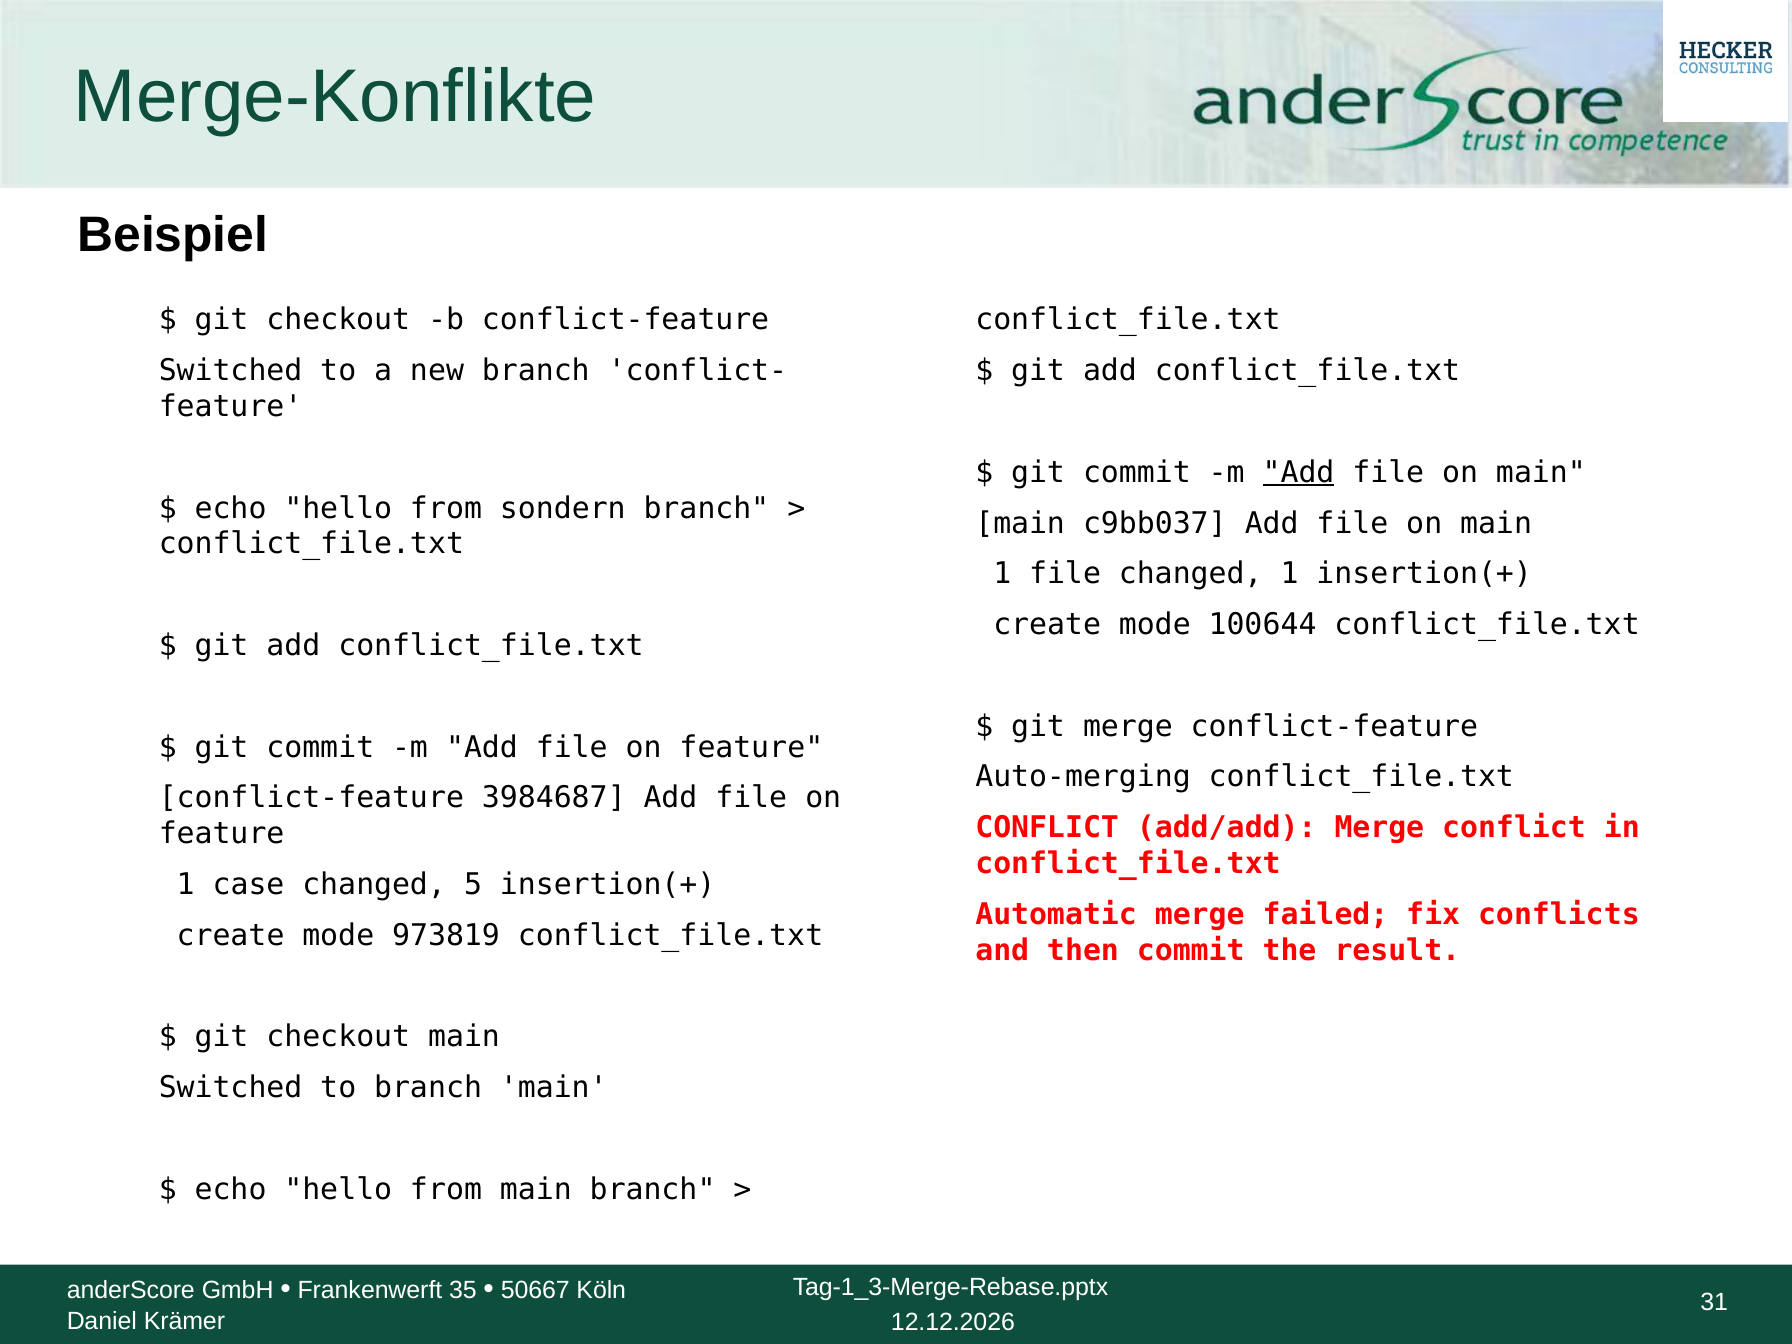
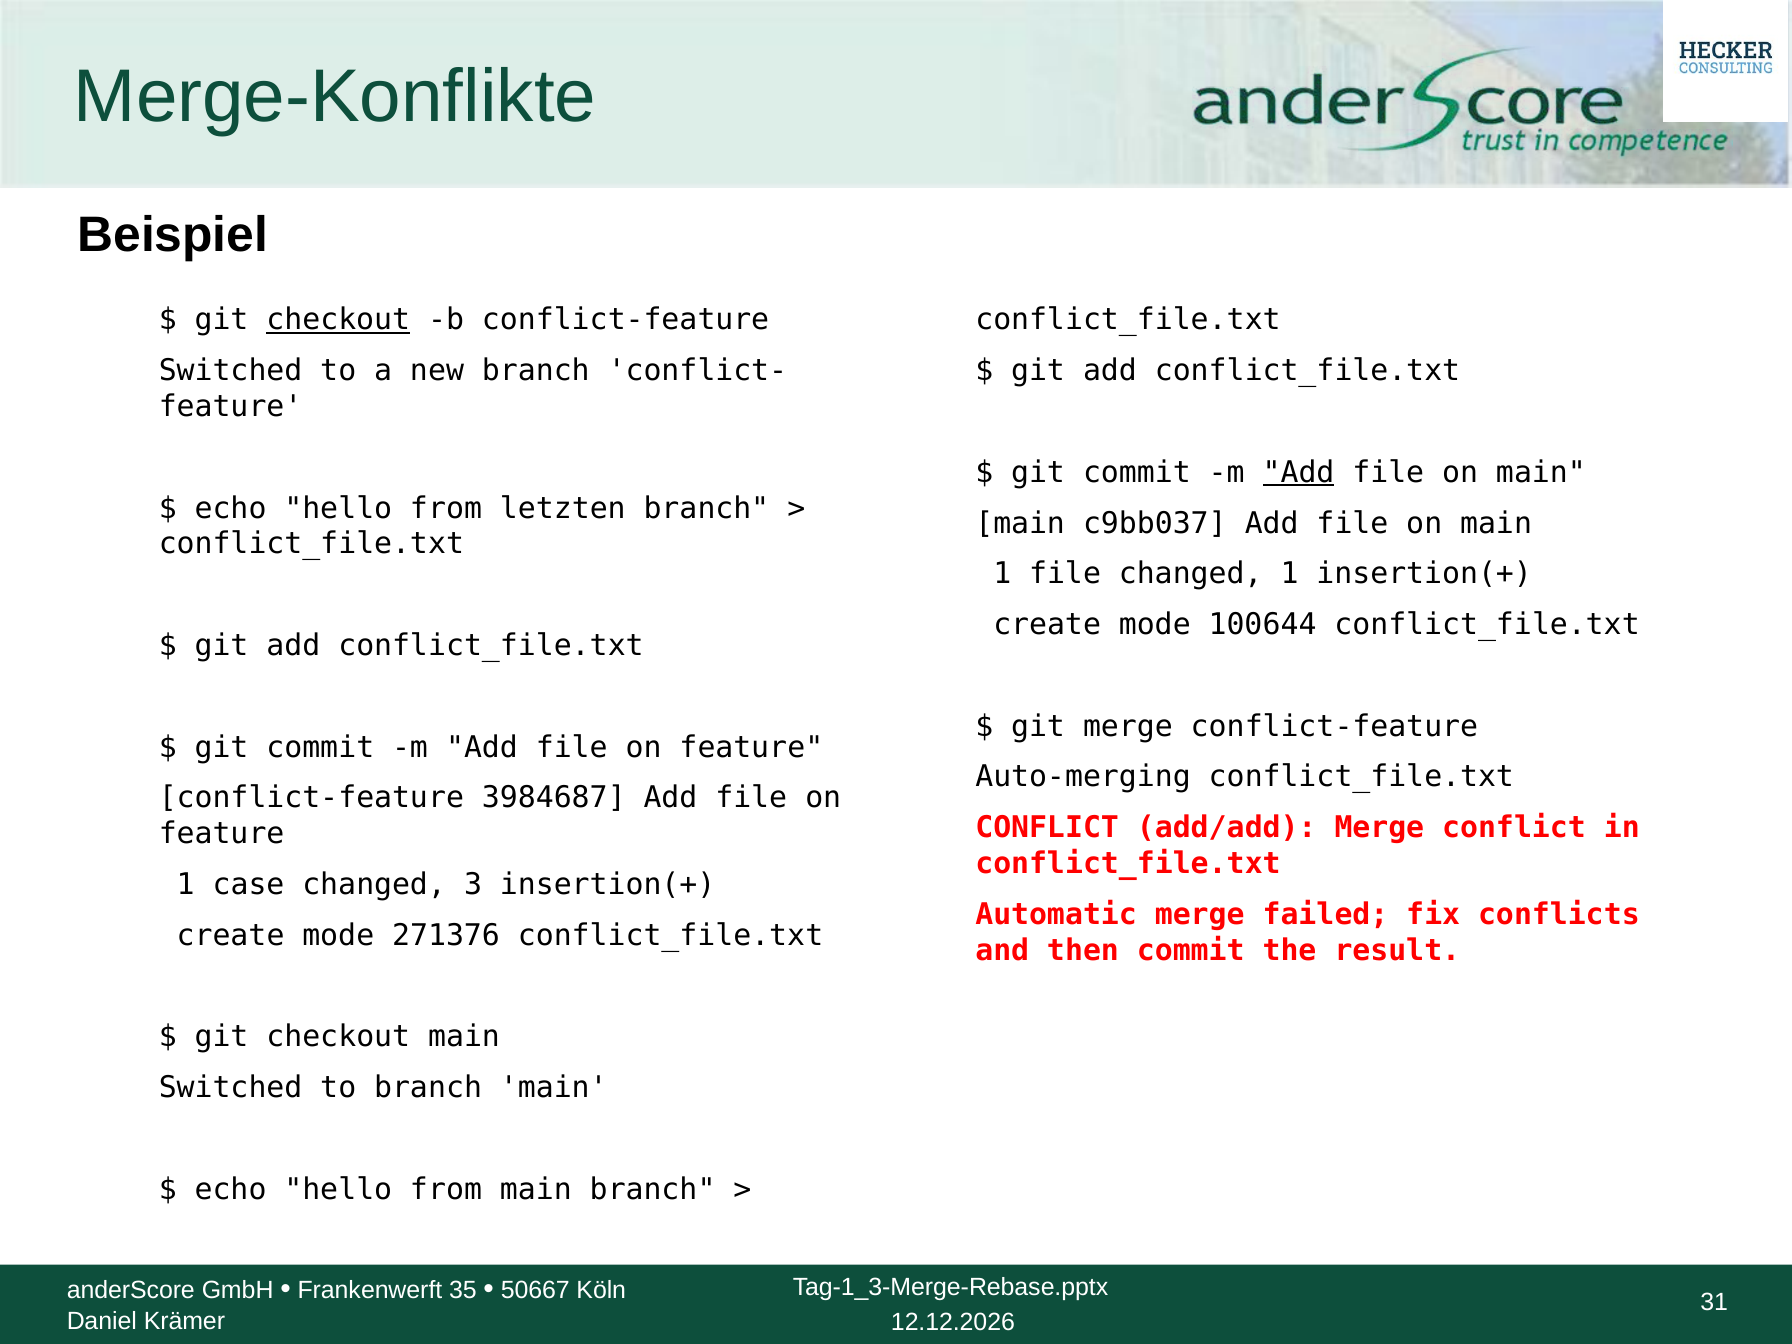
checkout at (338, 320) underline: none -> present
sondern: sondern -> letzten
5: 5 -> 3
973819: 973819 -> 271376
